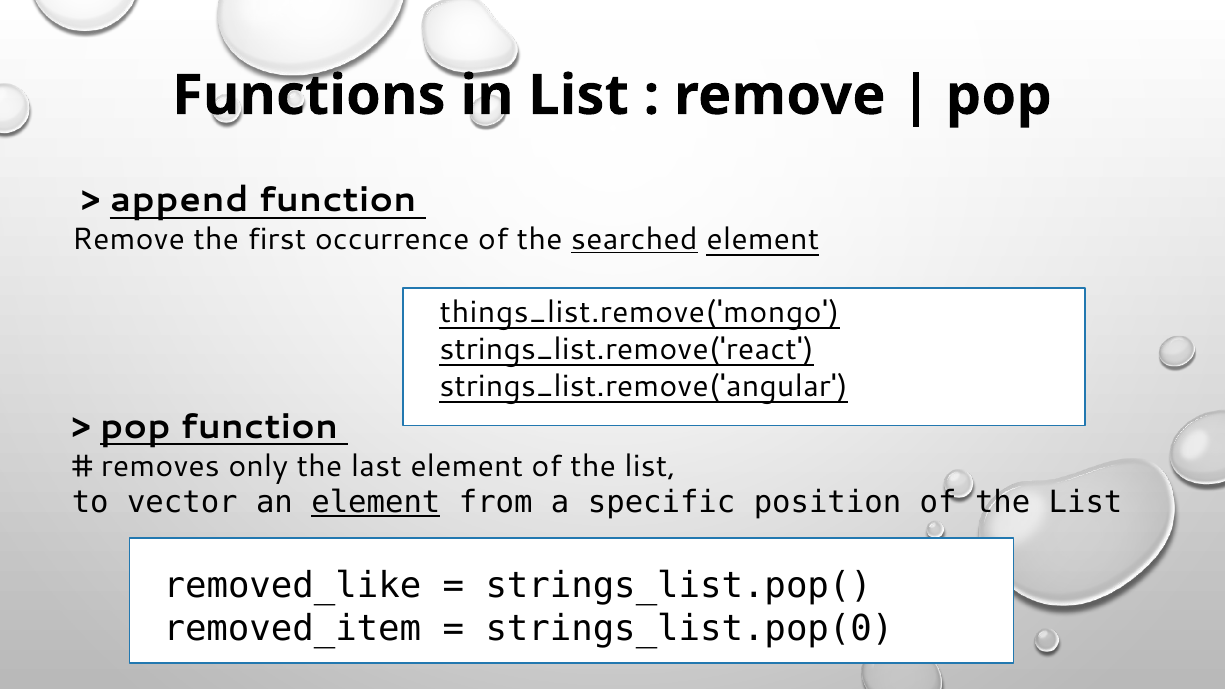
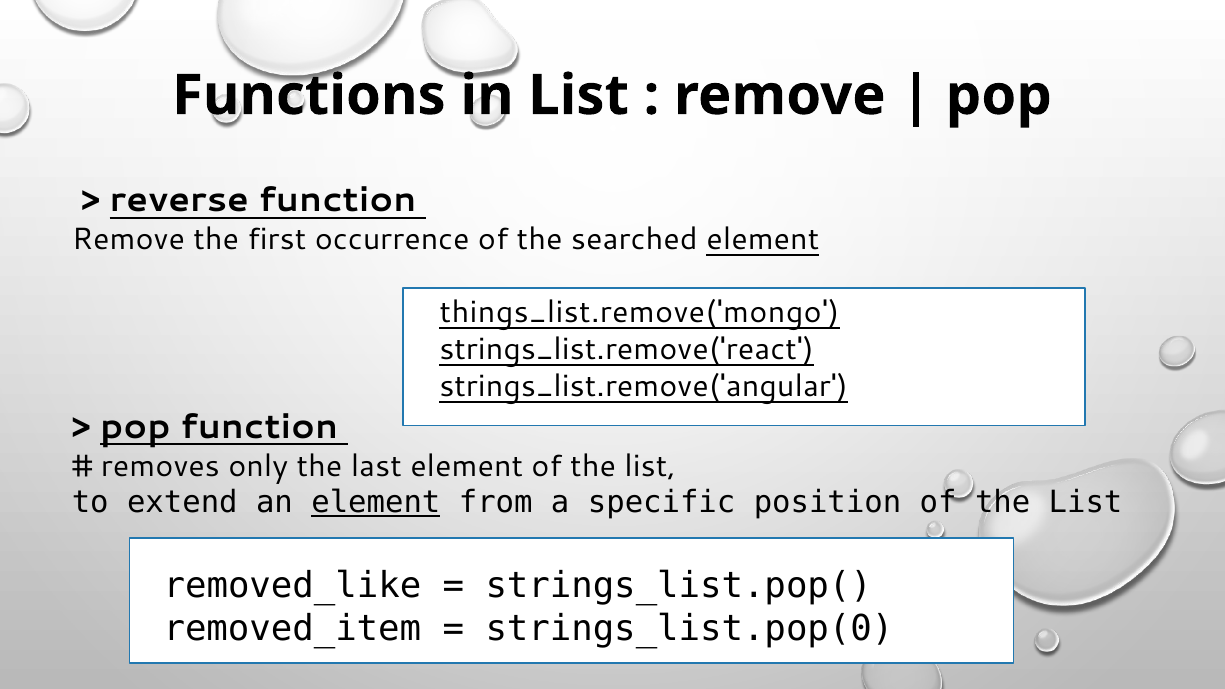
append: append -> reverse
searched underline: present -> none
vector: vector -> extend
